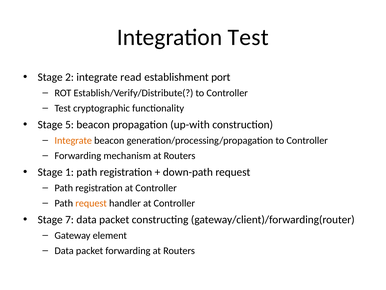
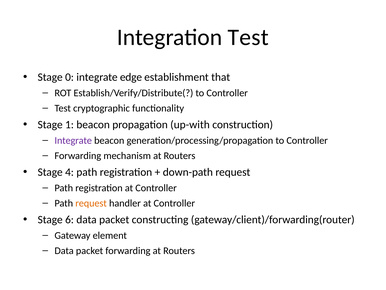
2: 2 -> 0
read: read -> edge
port: port -> that
5: 5 -> 1
Integrate at (73, 140) colour: orange -> purple
1: 1 -> 4
7: 7 -> 6
